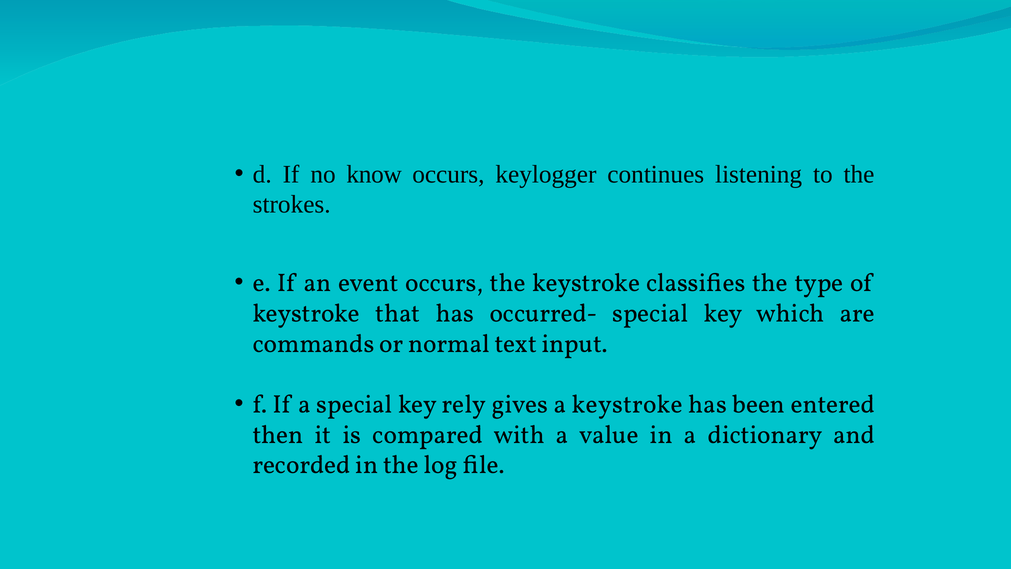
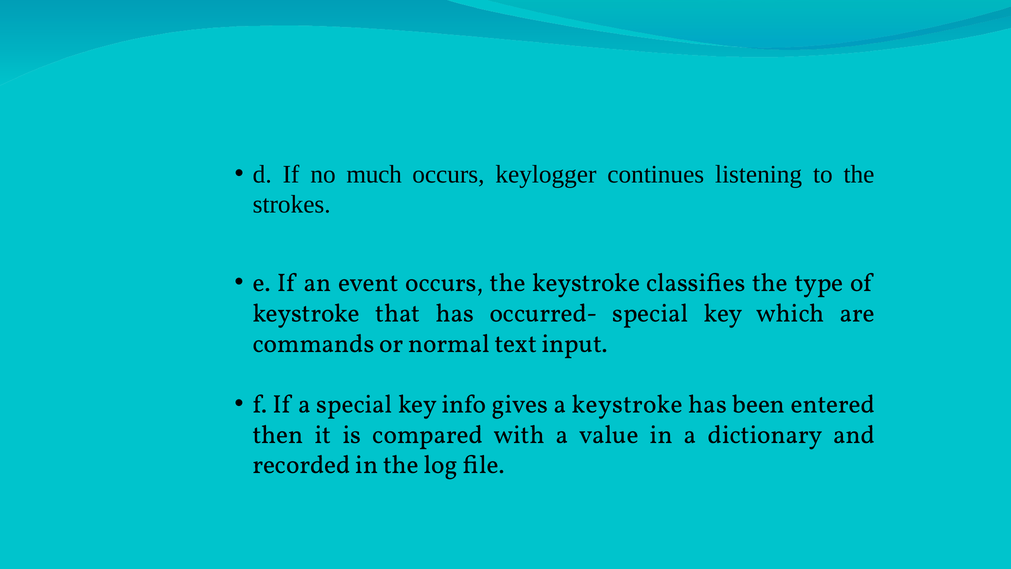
know: know -> much
rely: rely -> info
